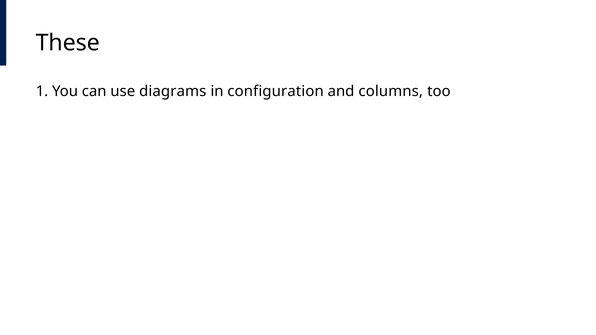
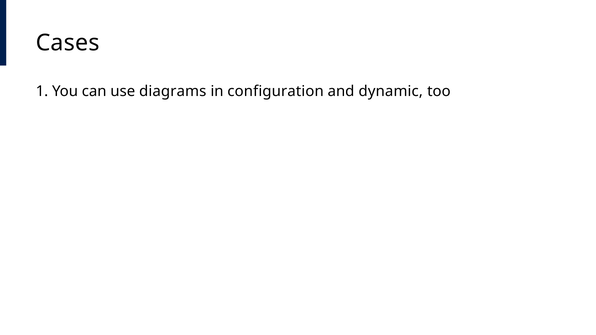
These: These -> Cases
columns: columns -> dynamic
